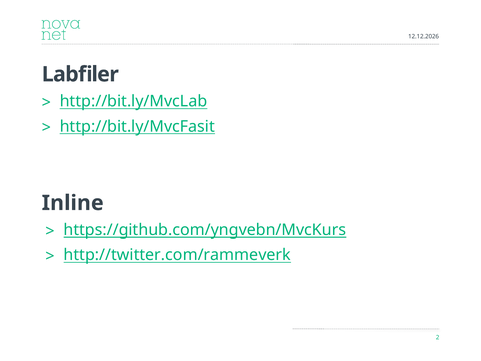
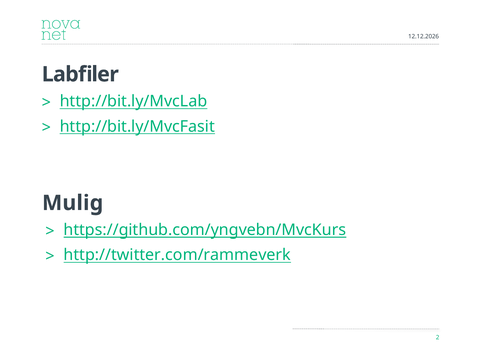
Inline: Inline -> Mulig
